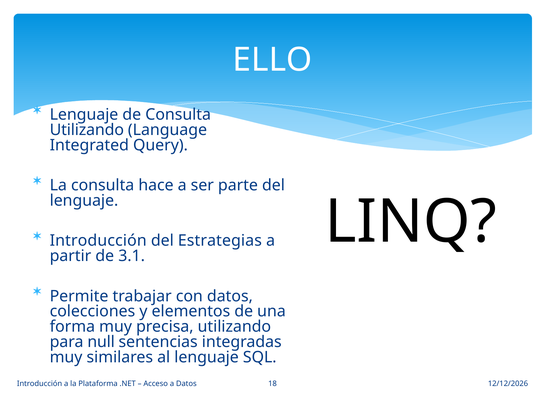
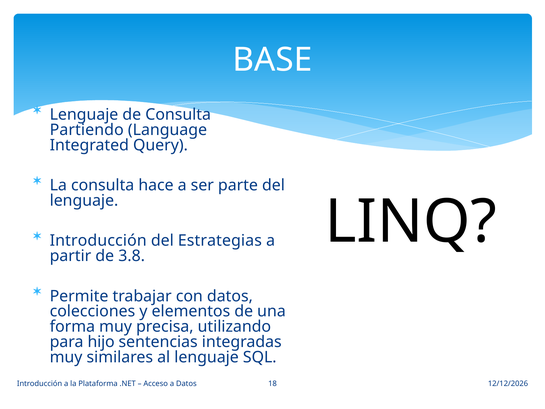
ELLO: ELLO -> BASE
Utilizando at (87, 130): Utilizando -> Partiendo
3.1: 3.1 -> 3.8
null: null -> hijo
